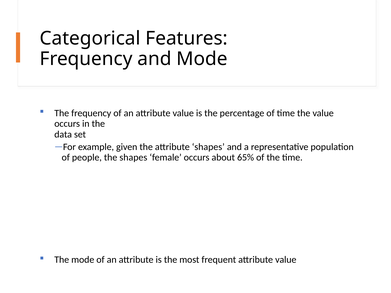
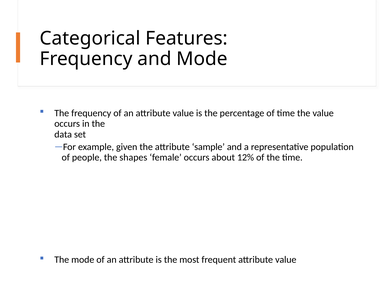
attribute shapes: shapes -> sample
65%: 65% -> 12%
